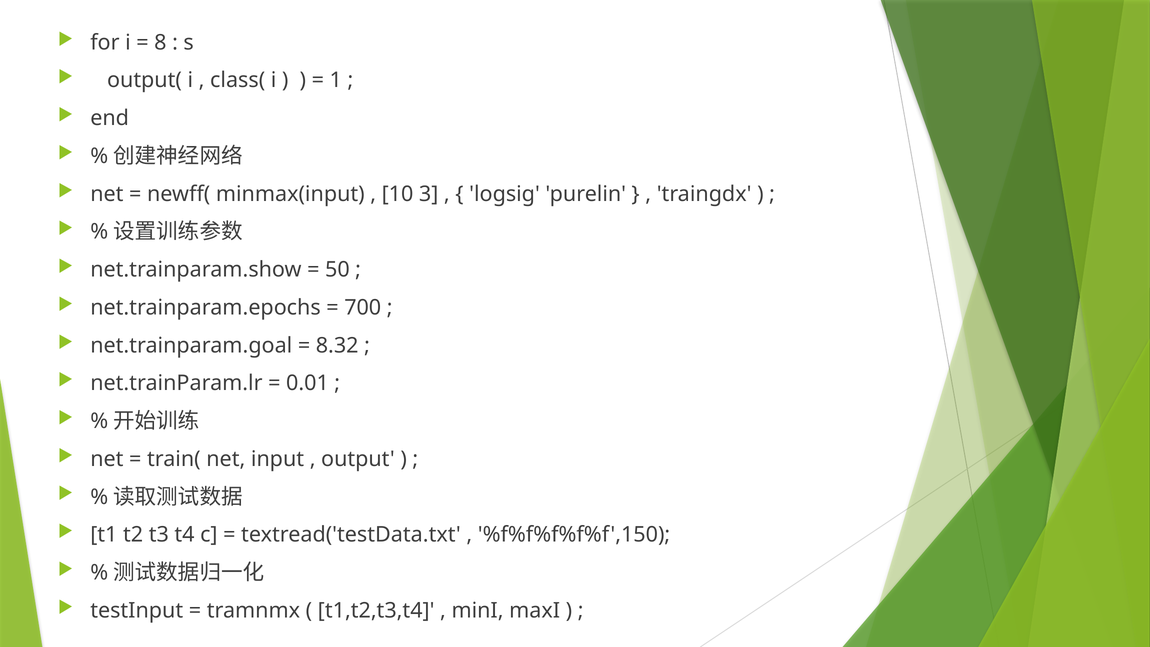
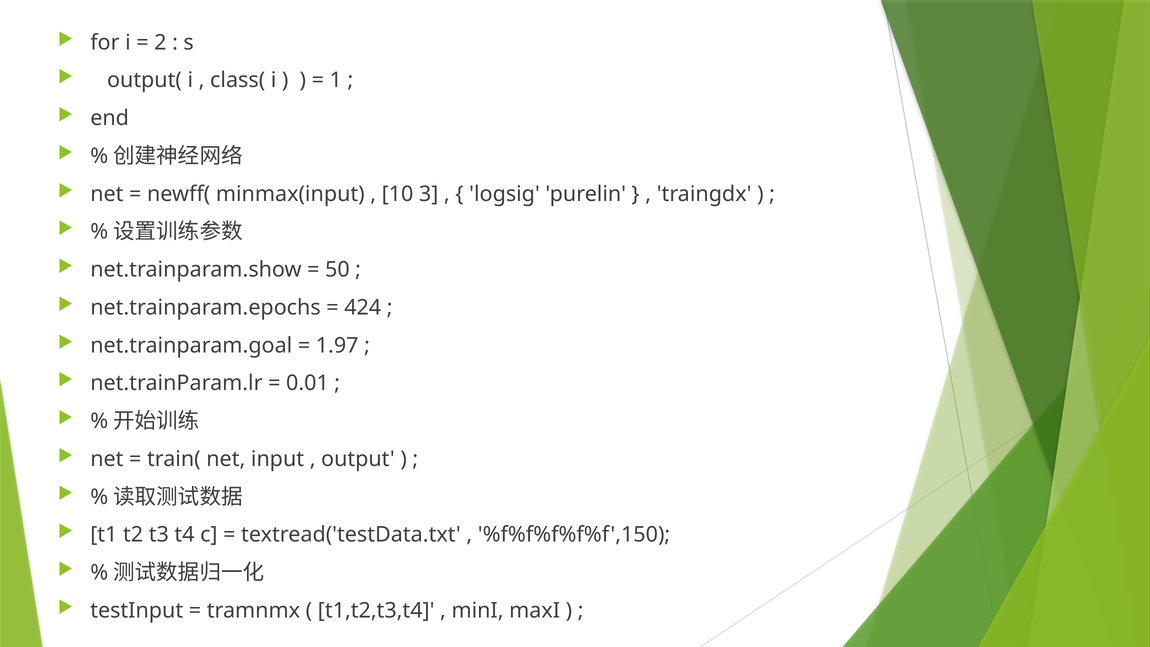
8: 8 -> 2
700: 700 -> 424
8.32: 8.32 -> 1.97
